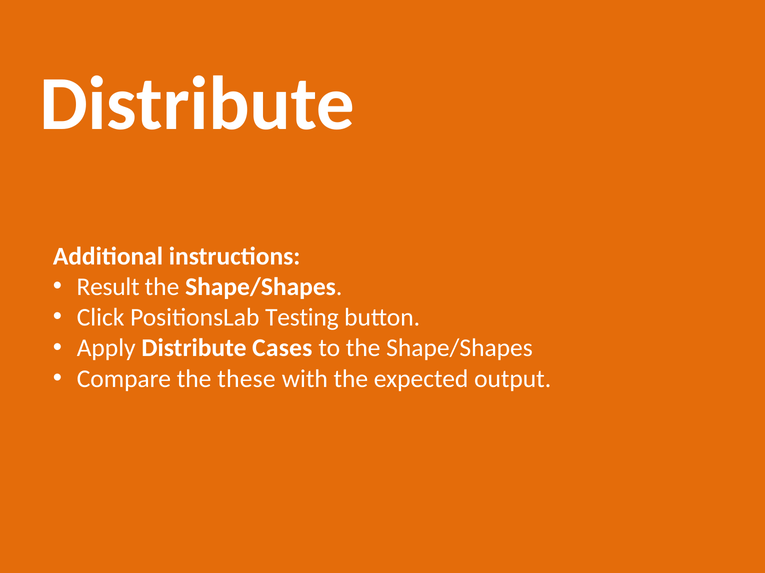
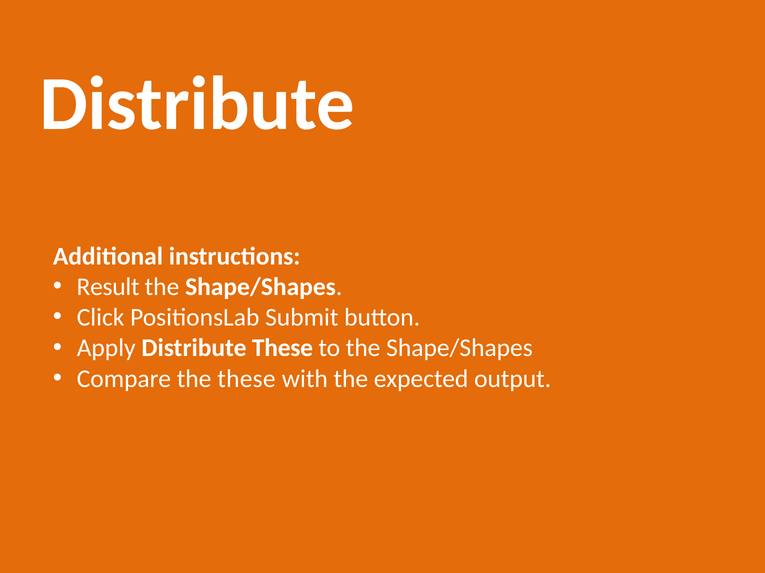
Testing: Testing -> Submit
Distribute Cases: Cases -> These
